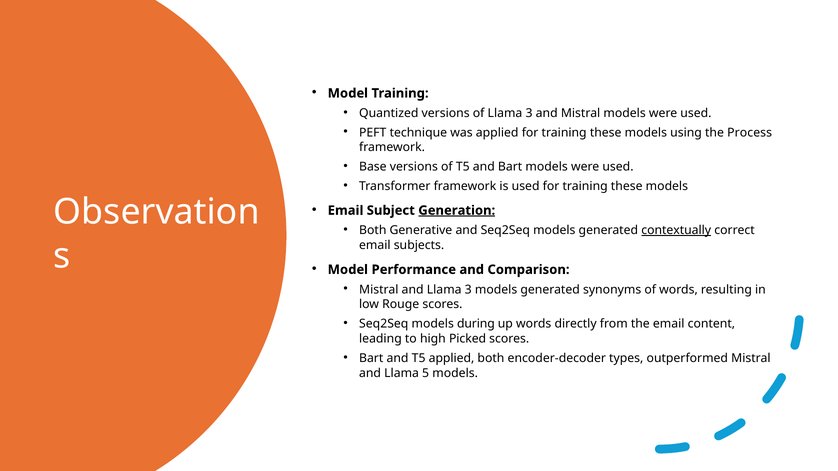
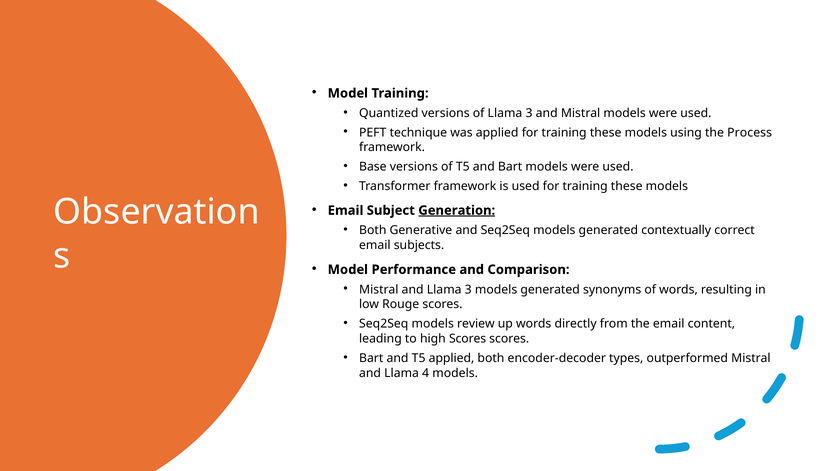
contextually underline: present -> none
during: during -> review
high Picked: Picked -> Scores
5: 5 -> 4
